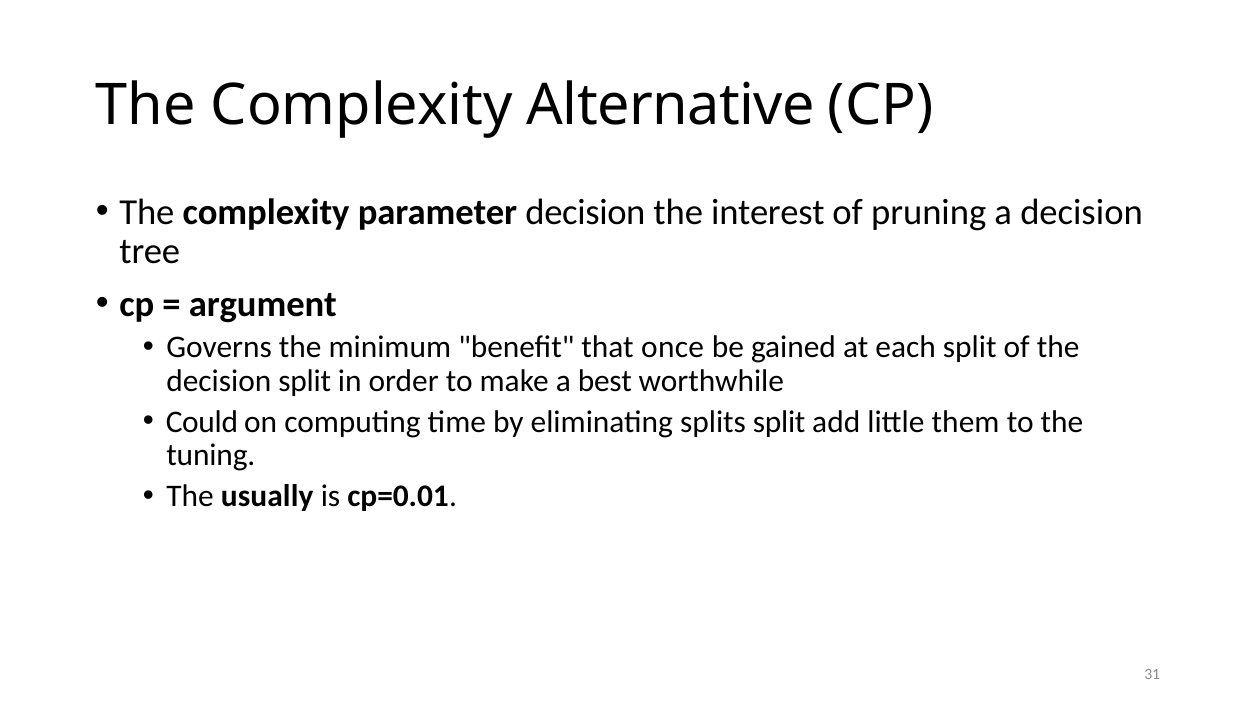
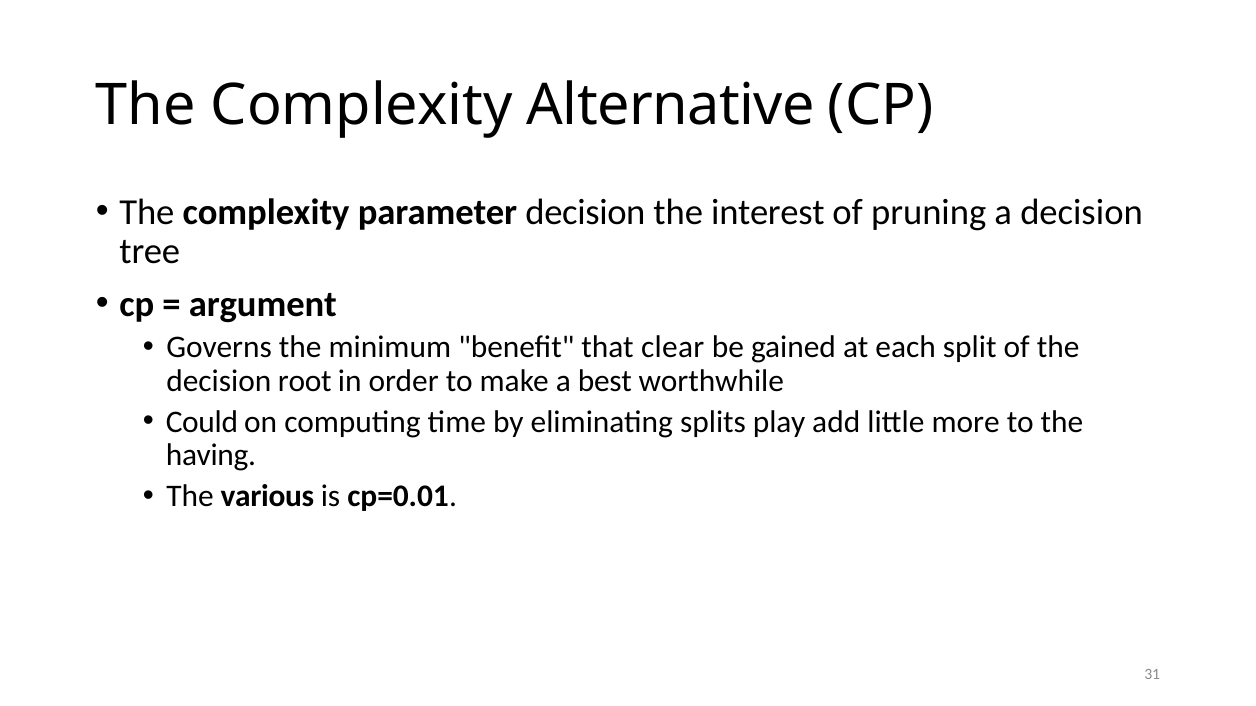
once: once -> clear
decision split: split -> root
splits split: split -> play
them: them -> more
tuning: tuning -> having
usually: usually -> various
